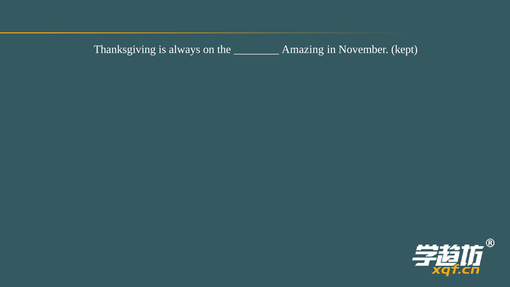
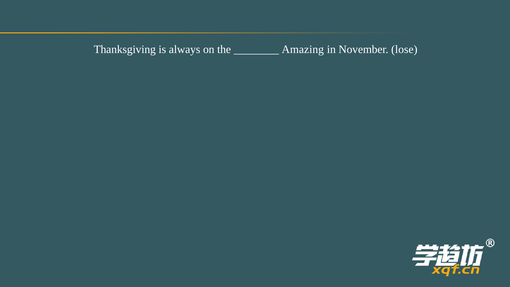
kept: kept -> lose
